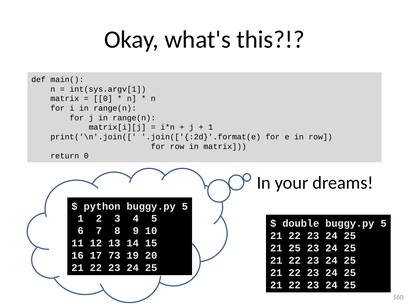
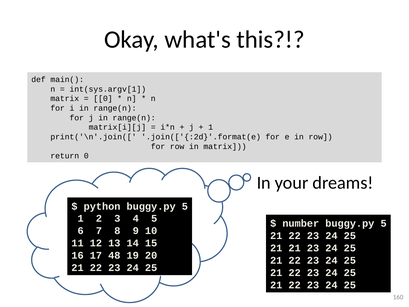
double: double -> number
21 25: 25 -> 21
73: 73 -> 48
